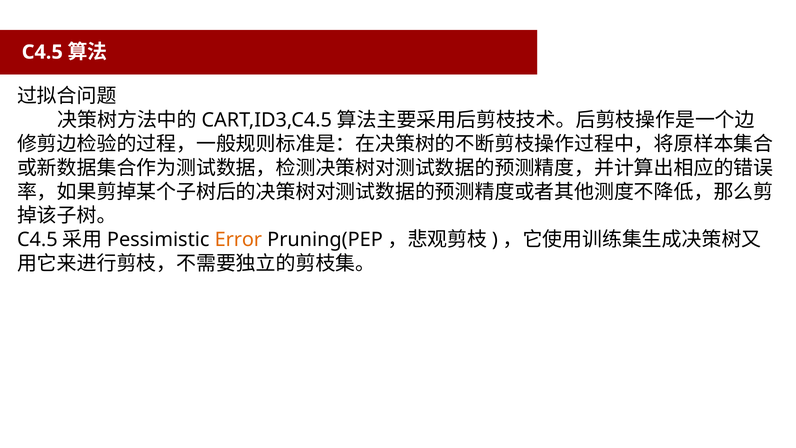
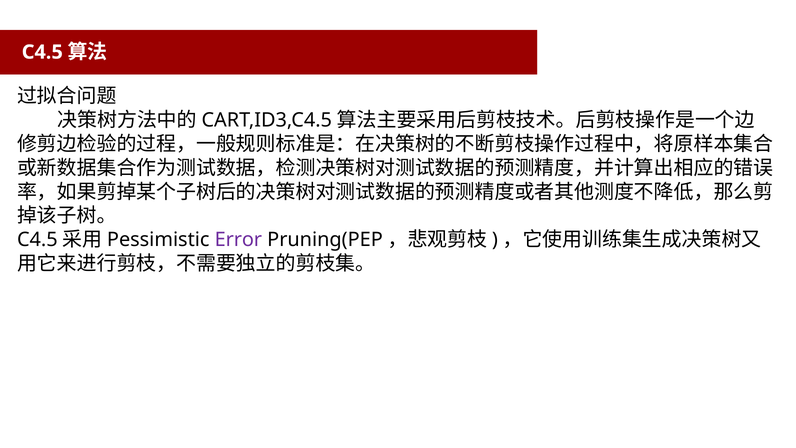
Error colour: orange -> purple
